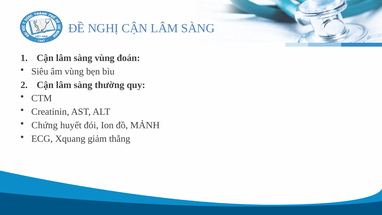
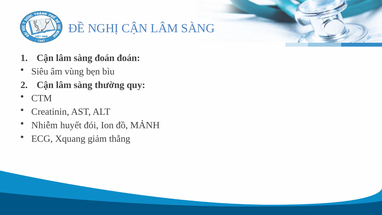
sàng vùng: vùng -> đoán
Chứng: Chứng -> Nhiễm
